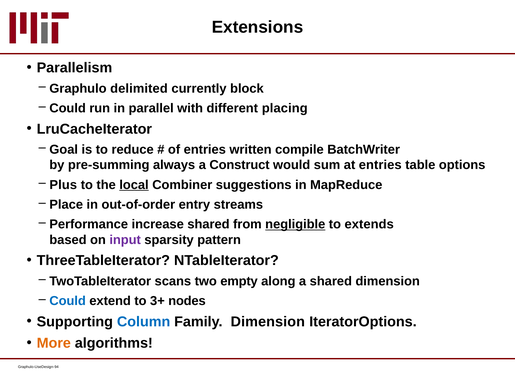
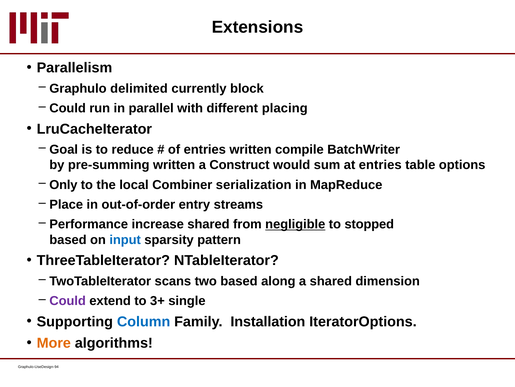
pre-summing always: always -> written
Plus: Plus -> Only
local underline: present -> none
suggestions: suggestions -> serialization
extends: extends -> stopped
input colour: purple -> blue
two empty: empty -> based
Could at (68, 300) colour: blue -> purple
nodes: nodes -> single
Family Dimension: Dimension -> Installation
